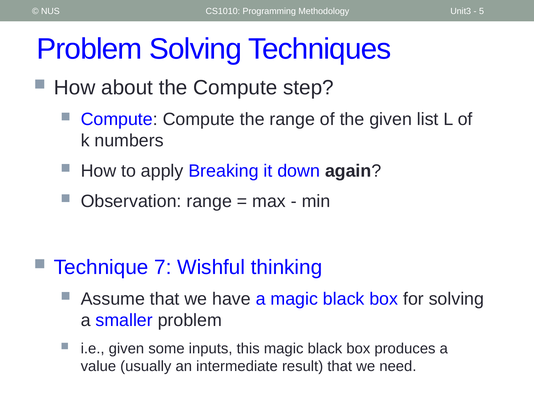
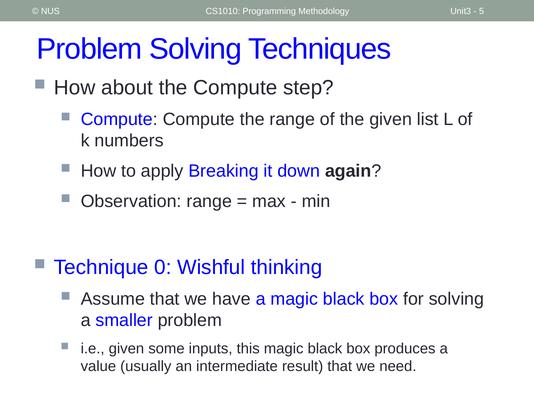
7: 7 -> 0
